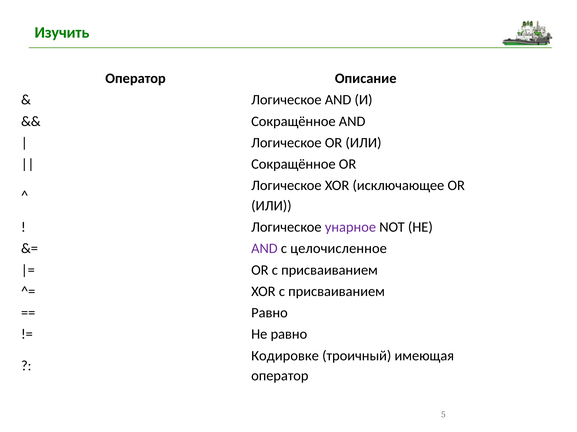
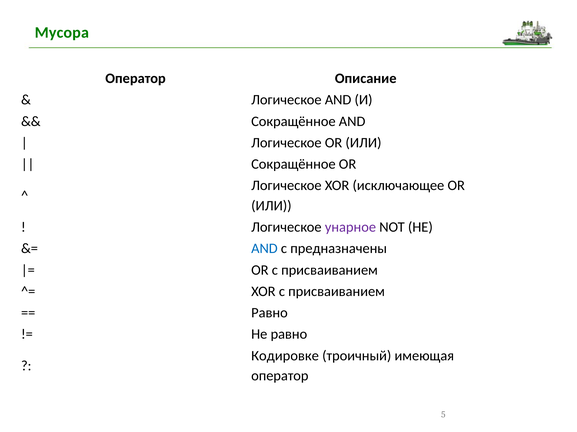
Изучить: Изучить -> Мусора
AND at (264, 249) colour: purple -> blue
целочисленное: целочисленное -> предназначены
